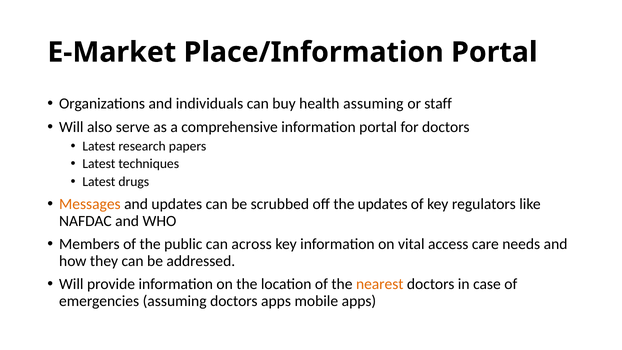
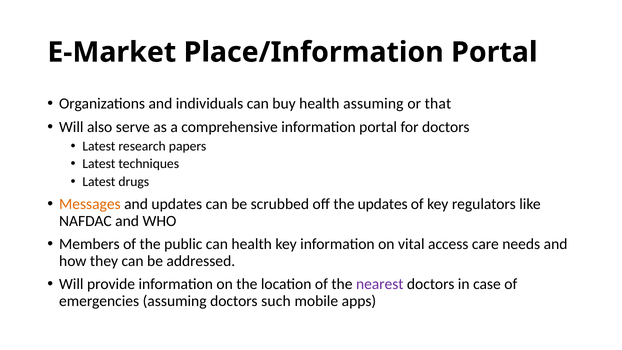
staff: staff -> that
can across: across -> health
nearest colour: orange -> purple
doctors apps: apps -> such
